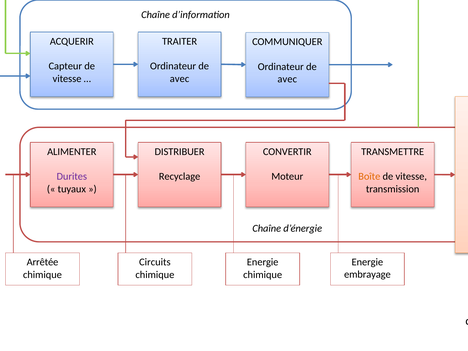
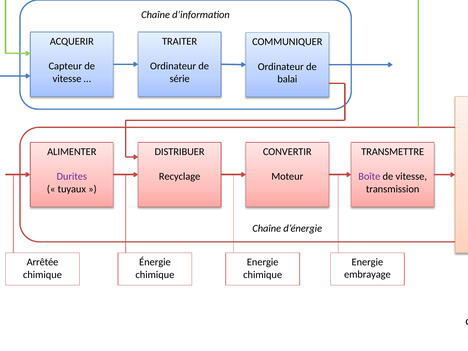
avec at (180, 79): avec -> série
avec at (287, 79): avec -> balai
Boîte colour: orange -> purple
Circuits: Circuits -> Énergie
